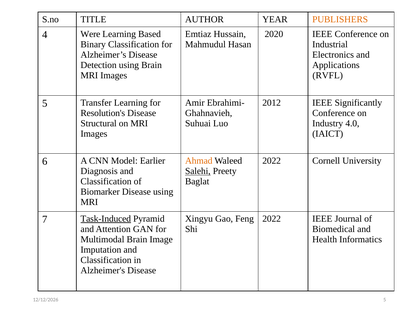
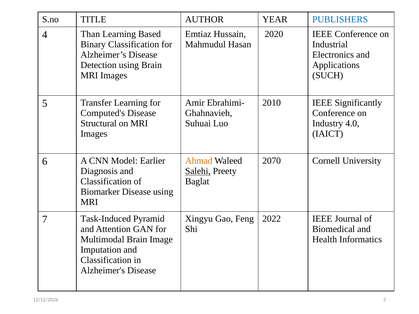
PUBLISHERS colour: orange -> blue
Were: Were -> Than
RVFL: RVFL -> SUCH
2012: 2012 -> 2010
Resolution's: Resolution's -> Computed's
2022 at (272, 161): 2022 -> 2070
Task-Induced underline: present -> none
